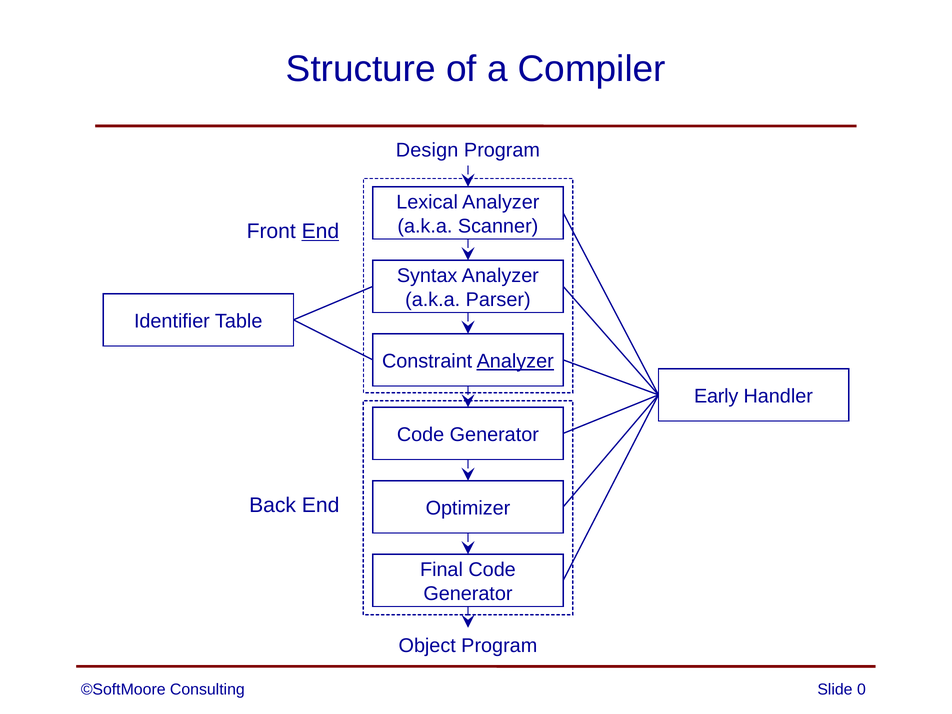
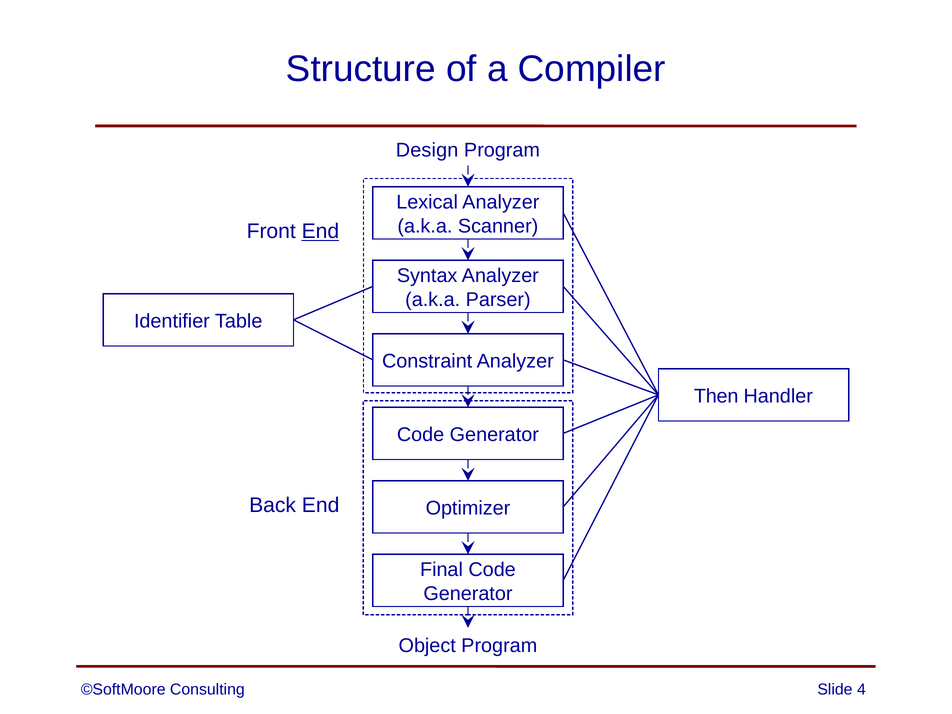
Analyzer at (515, 361) underline: present -> none
Early: Early -> Then
0: 0 -> 4
